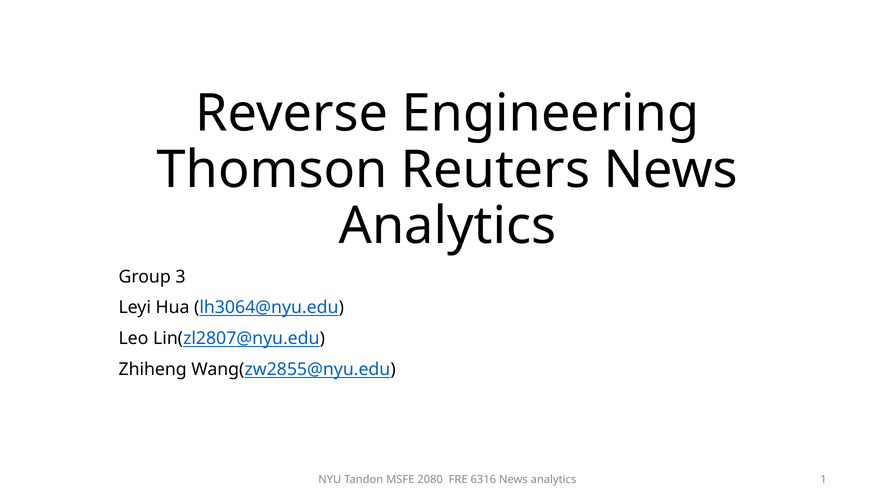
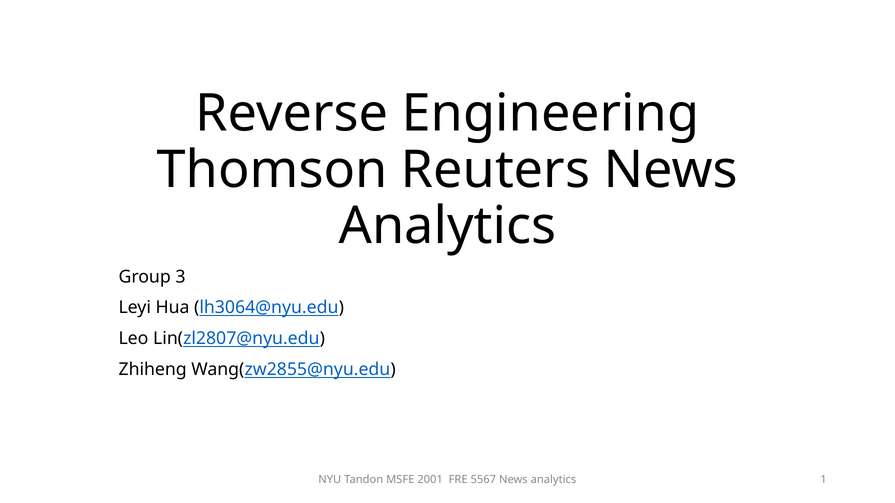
2080: 2080 -> 2001
6316: 6316 -> 5567
